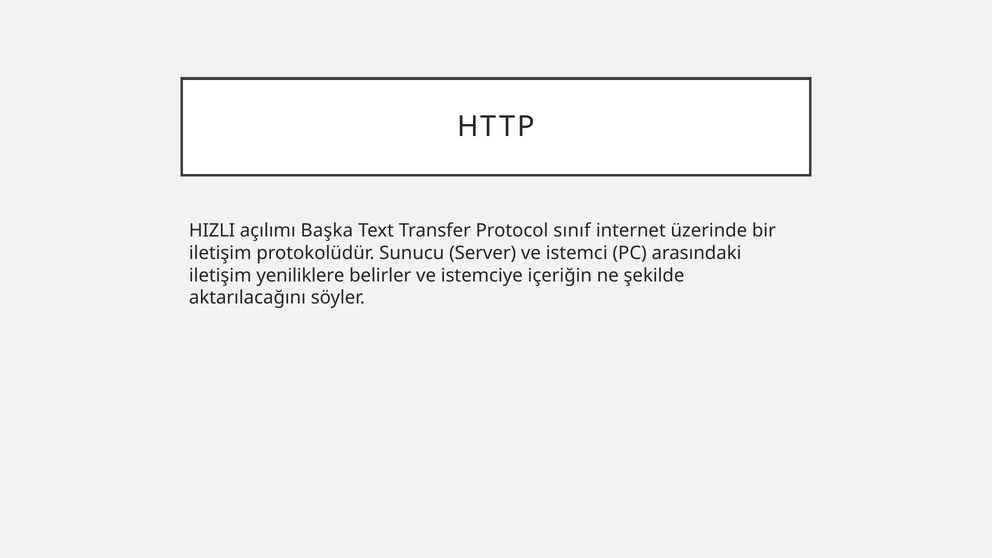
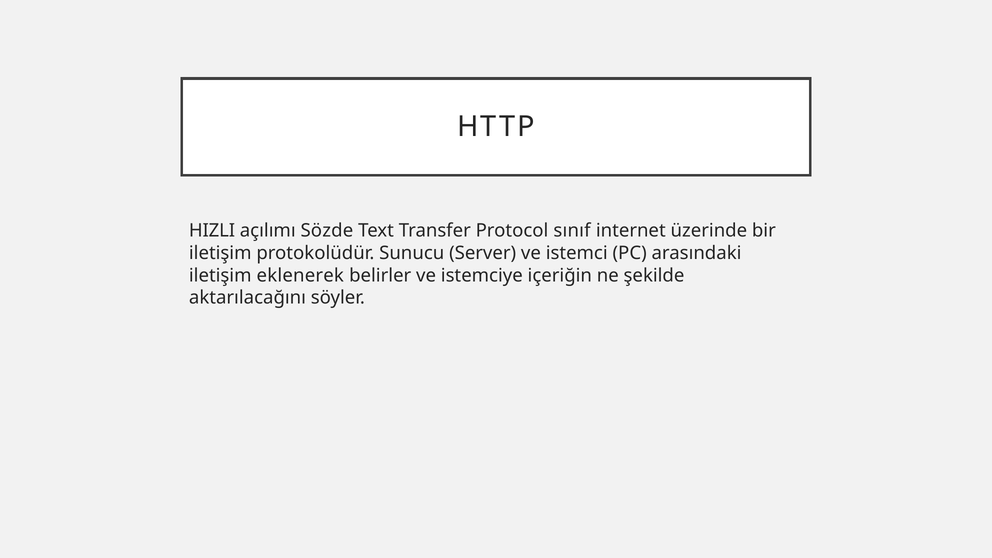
Başka: Başka -> Sözde
yeniliklere: yeniliklere -> eklenerek
